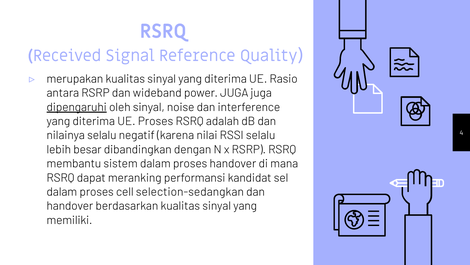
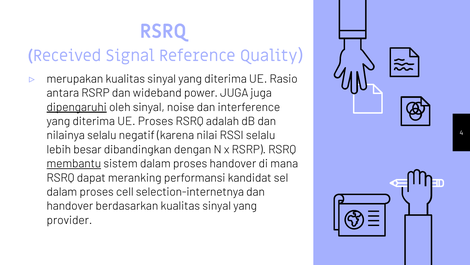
membantu underline: none -> present
selection-sedangkan: selection-sedangkan -> selection-internetnya
memiliki: memiliki -> provider
